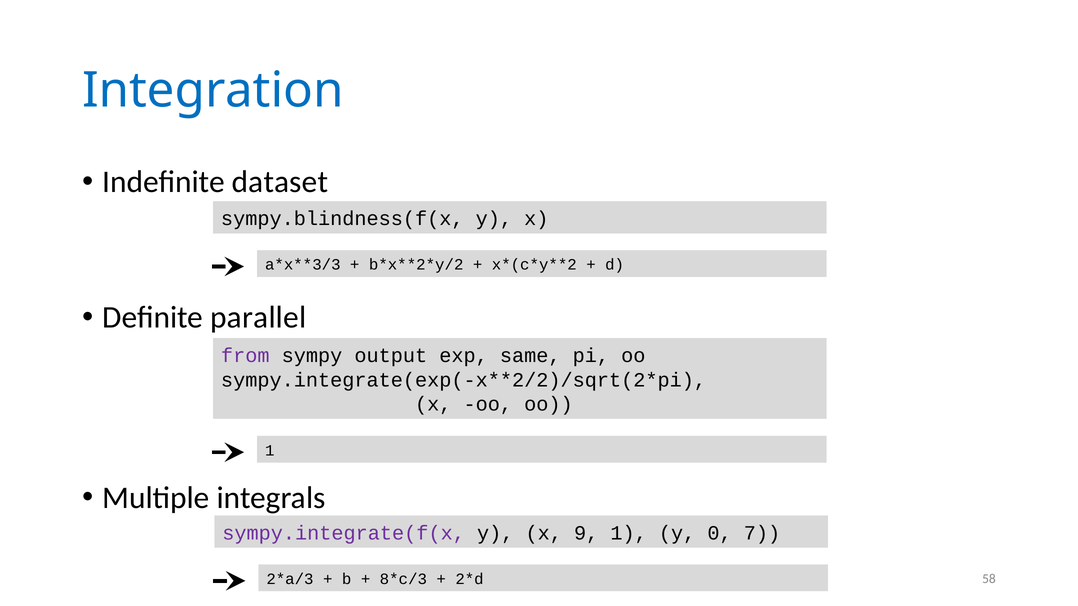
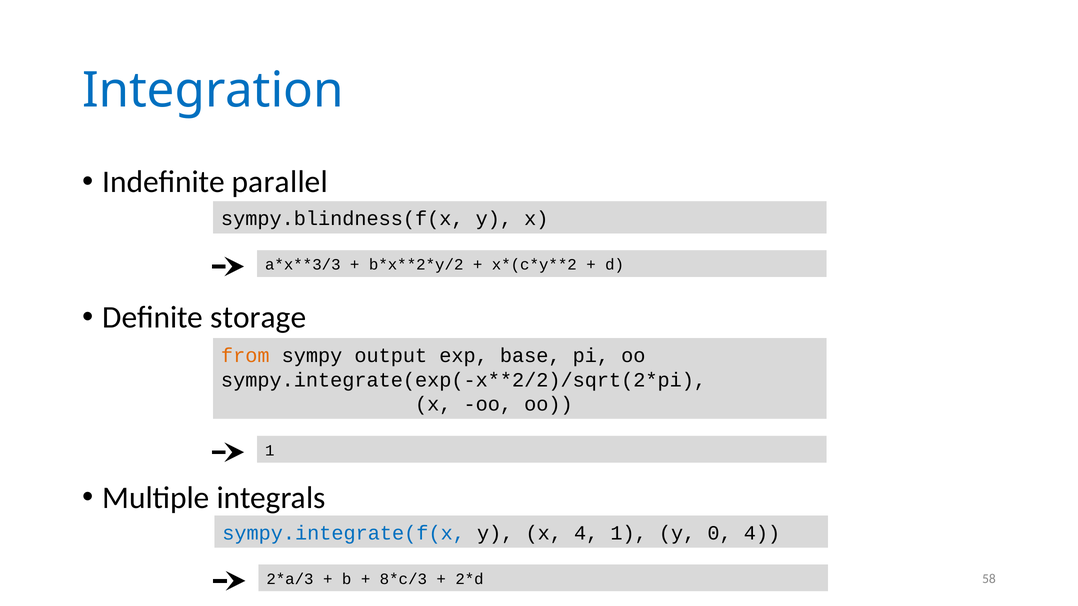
dataset: dataset -> parallel
parallel: parallel -> storage
from colour: purple -> orange
same: same -> base
sympy.integrate(f(x colour: purple -> blue
x 9: 9 -> 4
0 7: 7 -> 4
